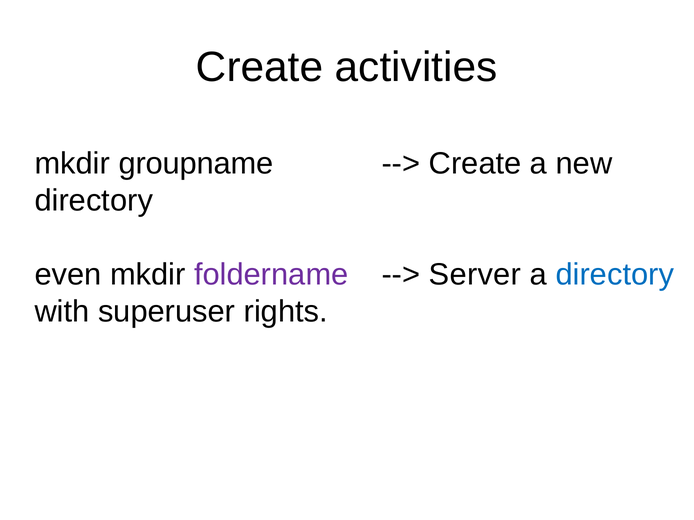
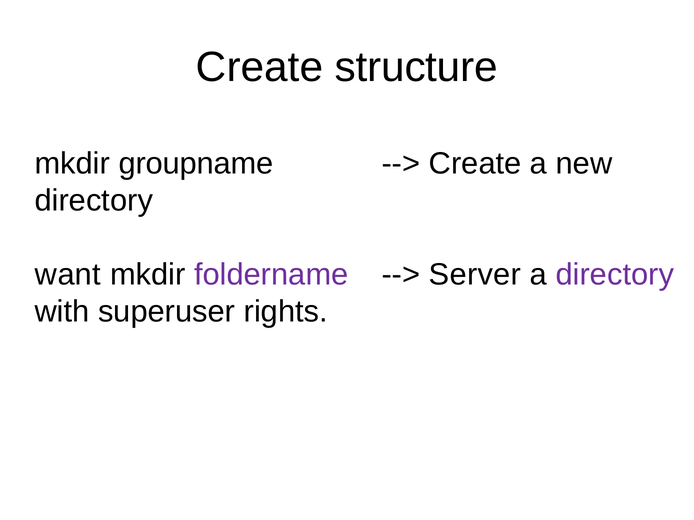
activities: activities -> structure
even: even -> want
directory at (615, 275) colour: blue -> purple
